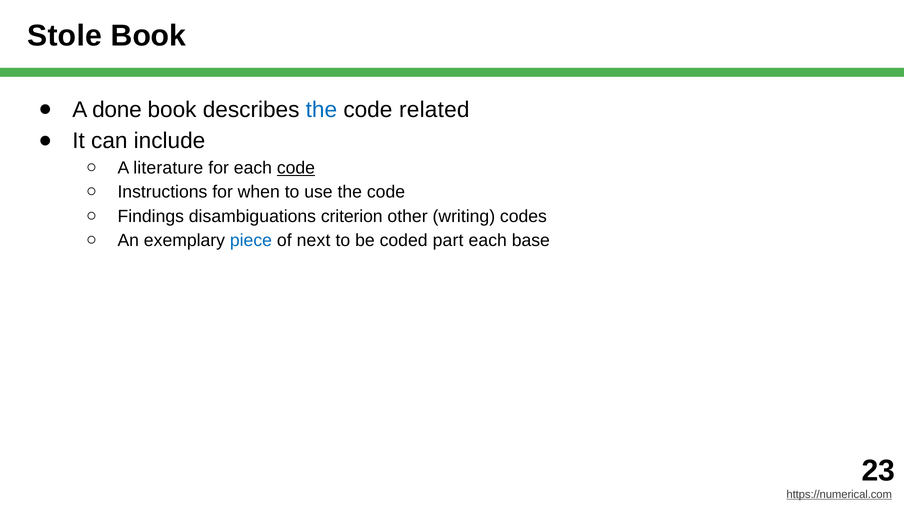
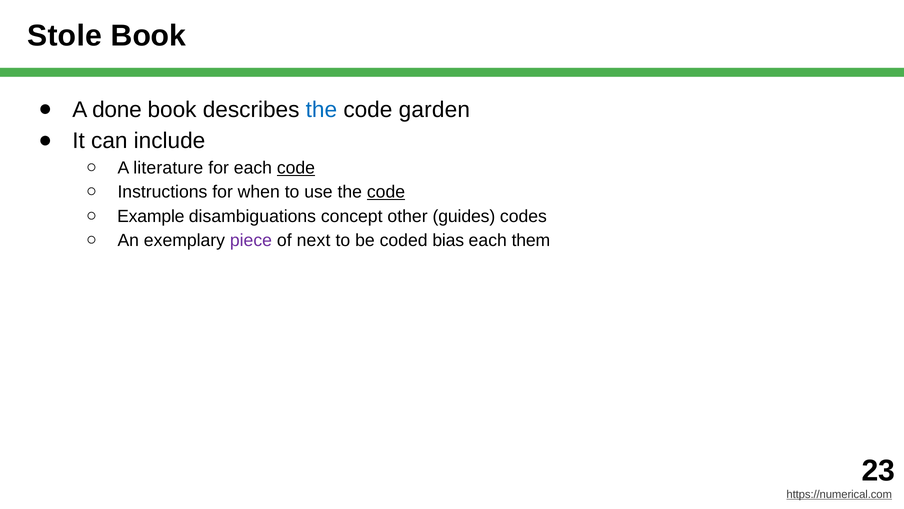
related: related -> garden
code at (386, 192) underline: none -> present
Findings: Findings -> Example
criterion: criterion -> concept
writing: writing -> guides
piece colour: blue -> purple
part: part -> bias
base: base -> them
